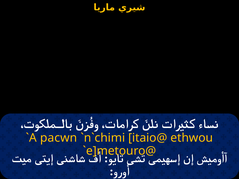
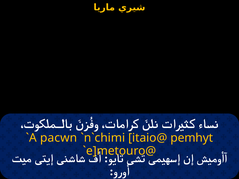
ethwou: ethwou -> pemhyt
